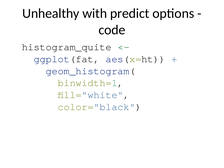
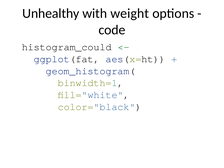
predict: predict -> weight
histogram_quite: histogram_quite -> histogram_could
